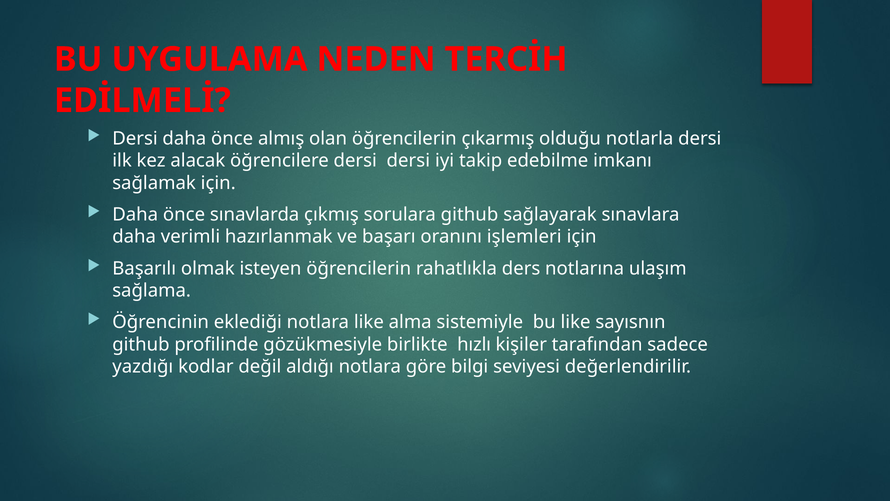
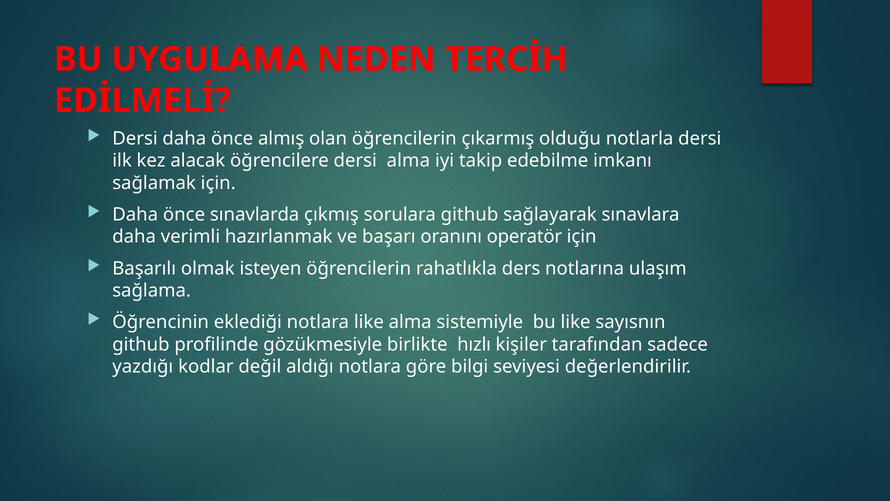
dersi dersi: dersi -> alma
işlemleri: işlemleri -> operatör
